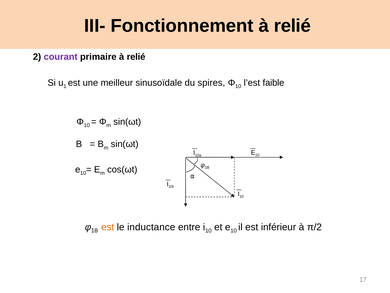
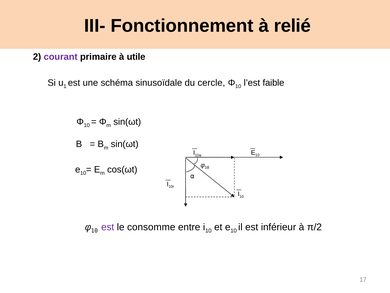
primaire à relié: relié -> utile
meilleur: meilleur -> schéma
spires: spires -> cercle
est at (108, 227) colour: orange -> purple
inductance: inductance -> consomme
